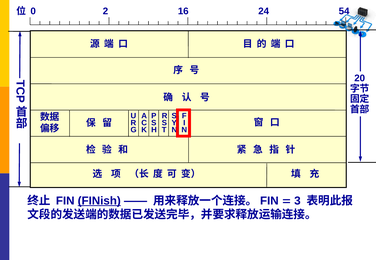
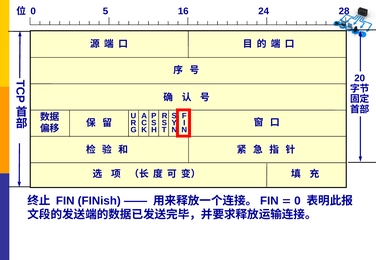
2: 2 -> 5
54: 54 -> 28
FINish underline: present -> none
3 at (297, 201): 3 -> 0
